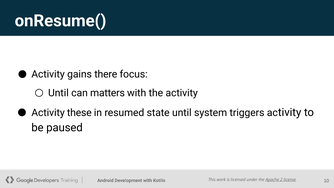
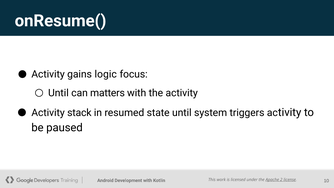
there: there -> logic
these: these -> stack
